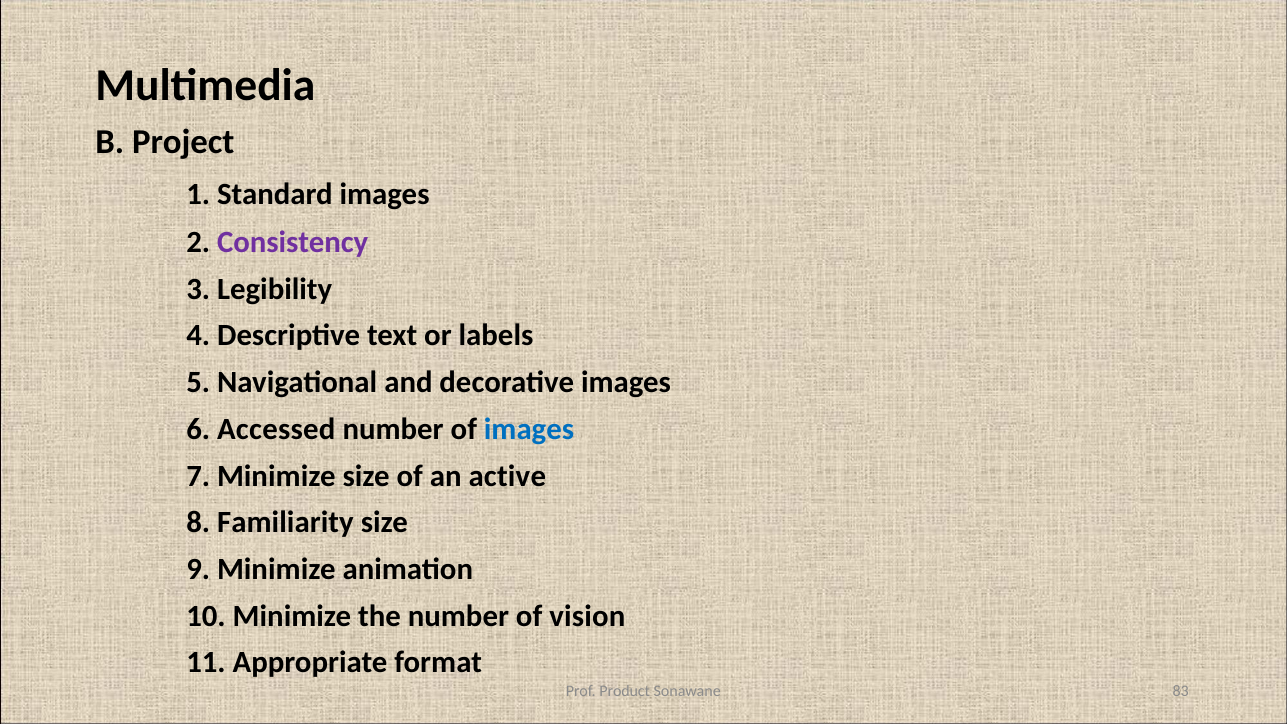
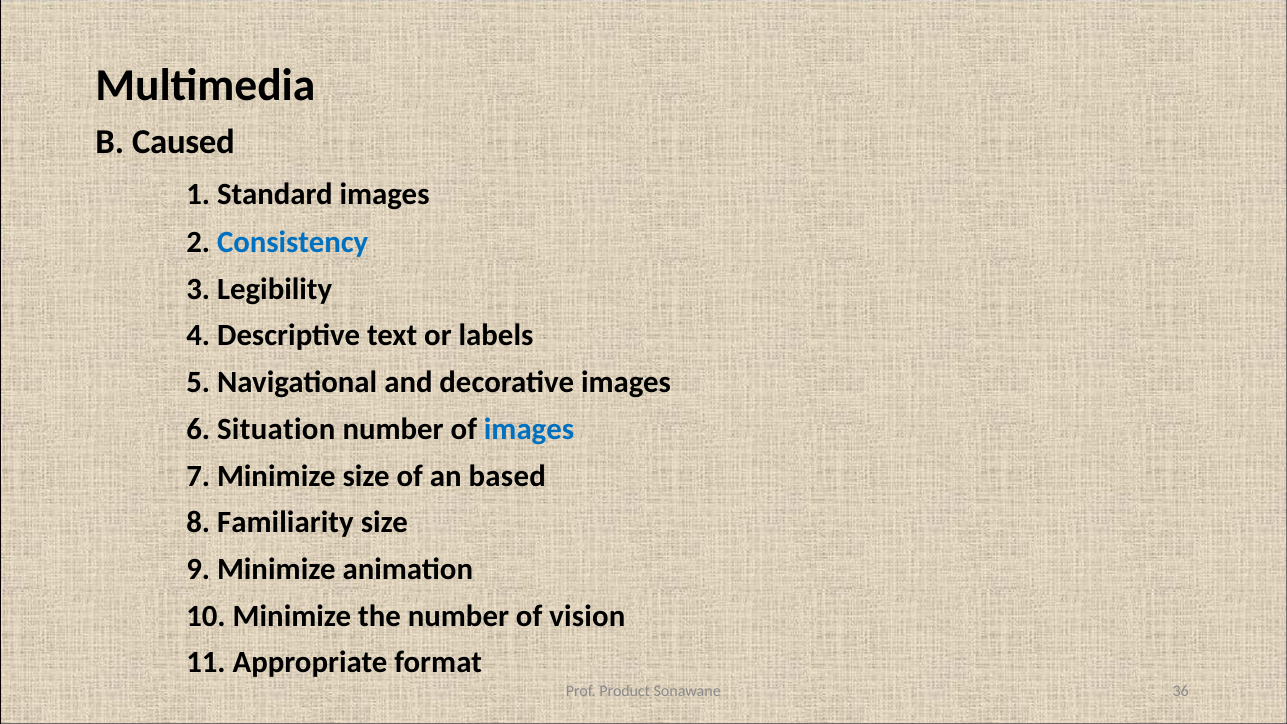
Project: Project -> Caused
Consistency colour: purple -> blue
Accessed: Accessed -> Situation
active: active -> based
83: 83 -> 36
